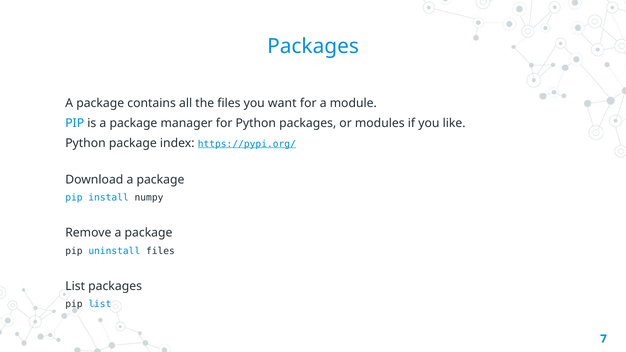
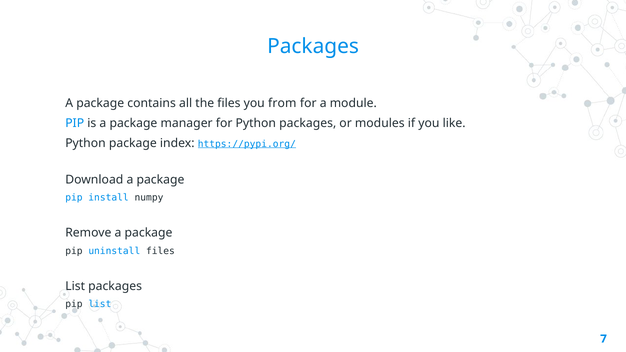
want: want -> from
